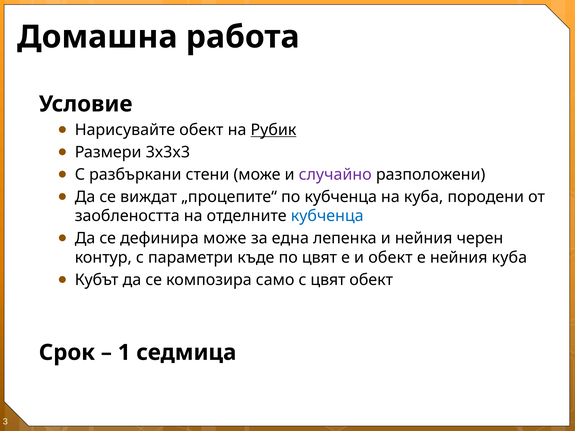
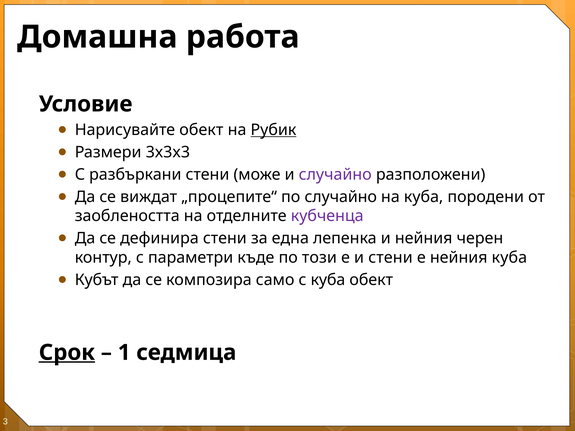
по кубченца: кубченца -> случайно
кубченца at (327, 216) colour: blue -> purple
дефинира може: може -> стени
по цвят: цвят -> този
и обект: обект -> стени
с цвят: цвят -> куба
Срок underline: none -> present
